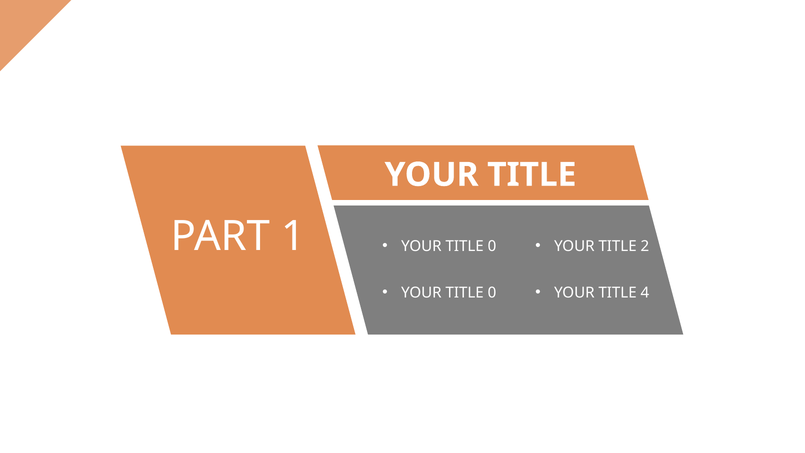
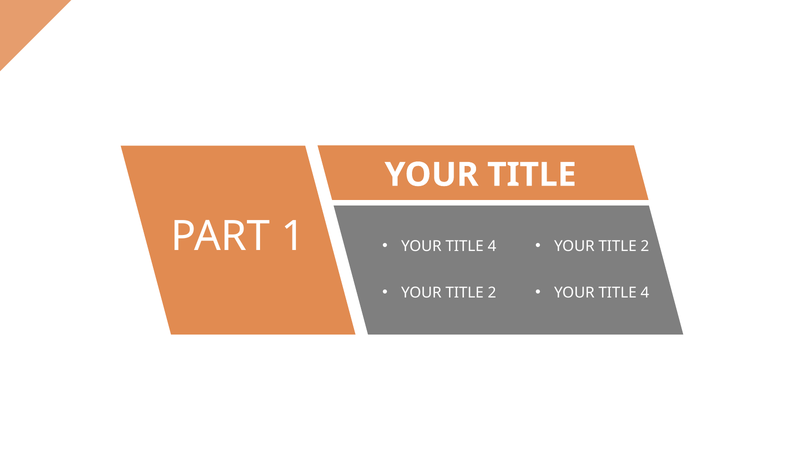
0 at (492, 246): 0 -> 4
0 at (492, 293): 0 -> 2
